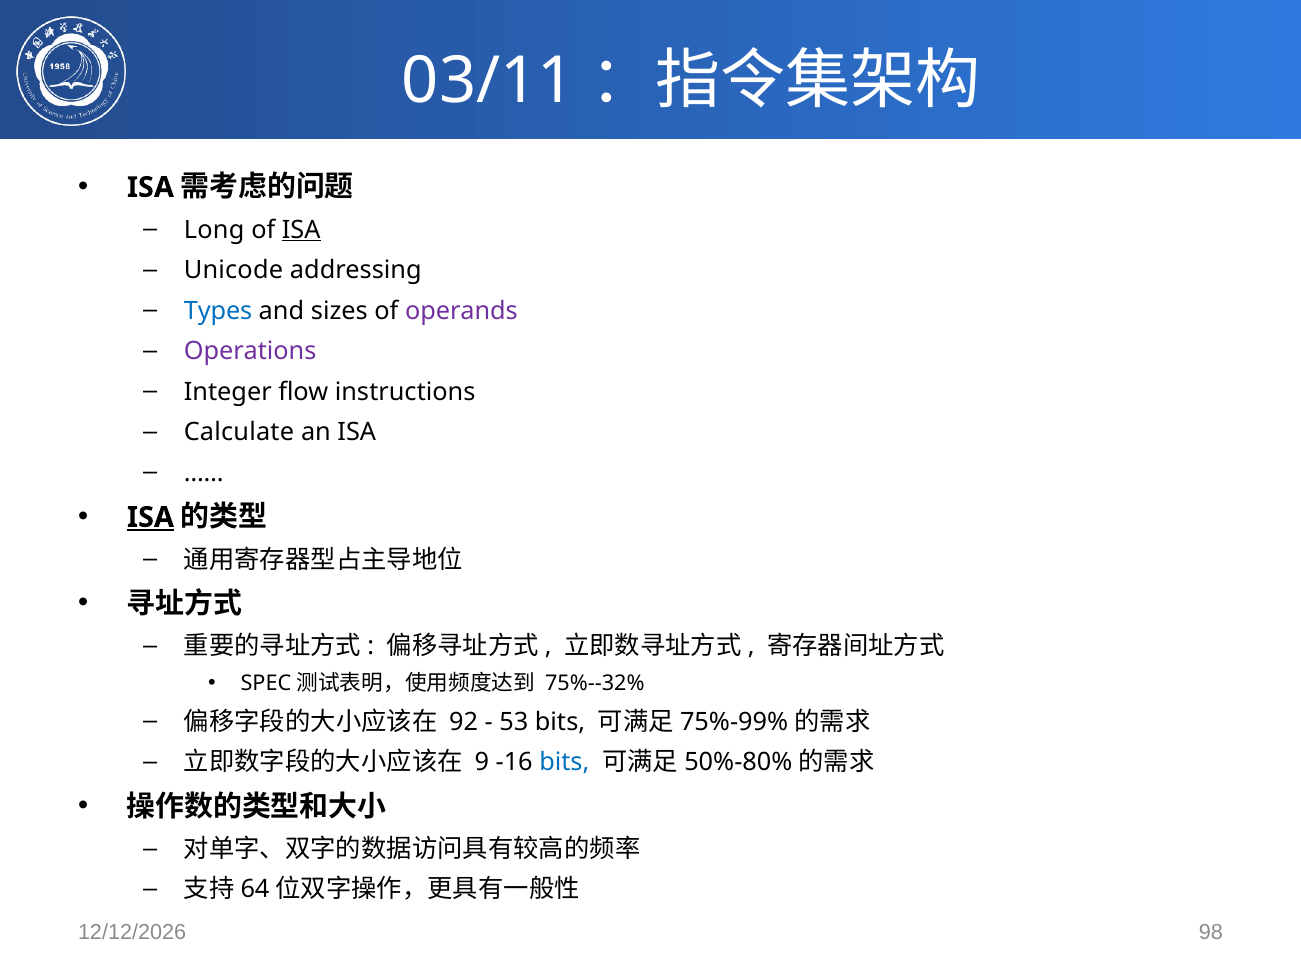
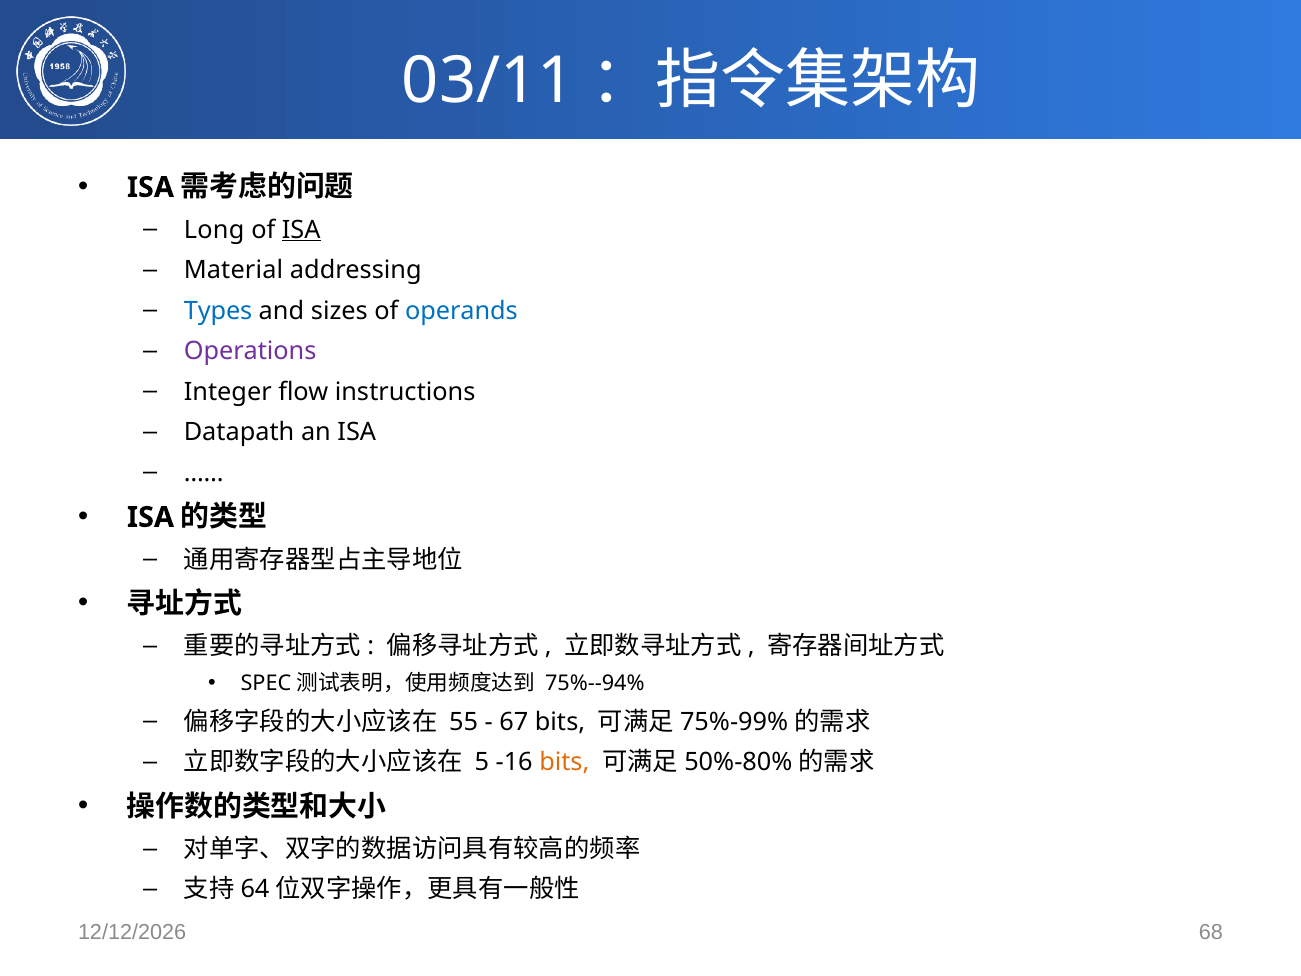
Unicode: Unicode -> Material
operands colour: purple -> blue
Calculate: Calculate -> Datapath
ISA at (150, 517) underline: present -> none
75%--32%: 75%--32% -> 75%--94%
92: 92 -> 55
53: 53 -> 67
9: 9 -> 5
bits at (564, 762) colour: blue -> orange
98: 98 -> 68
